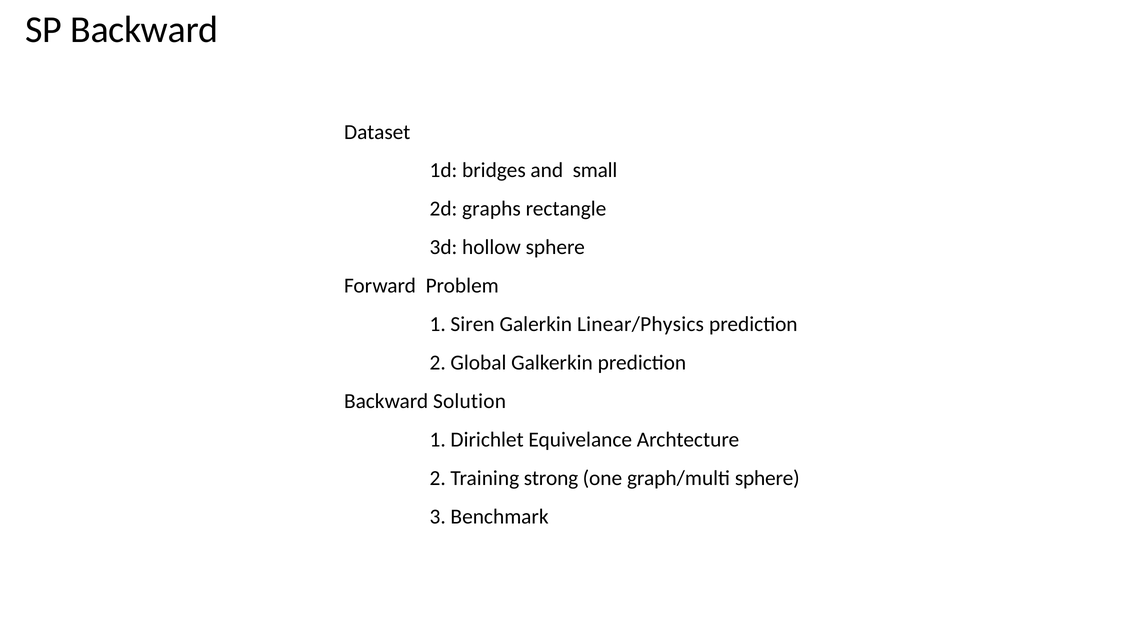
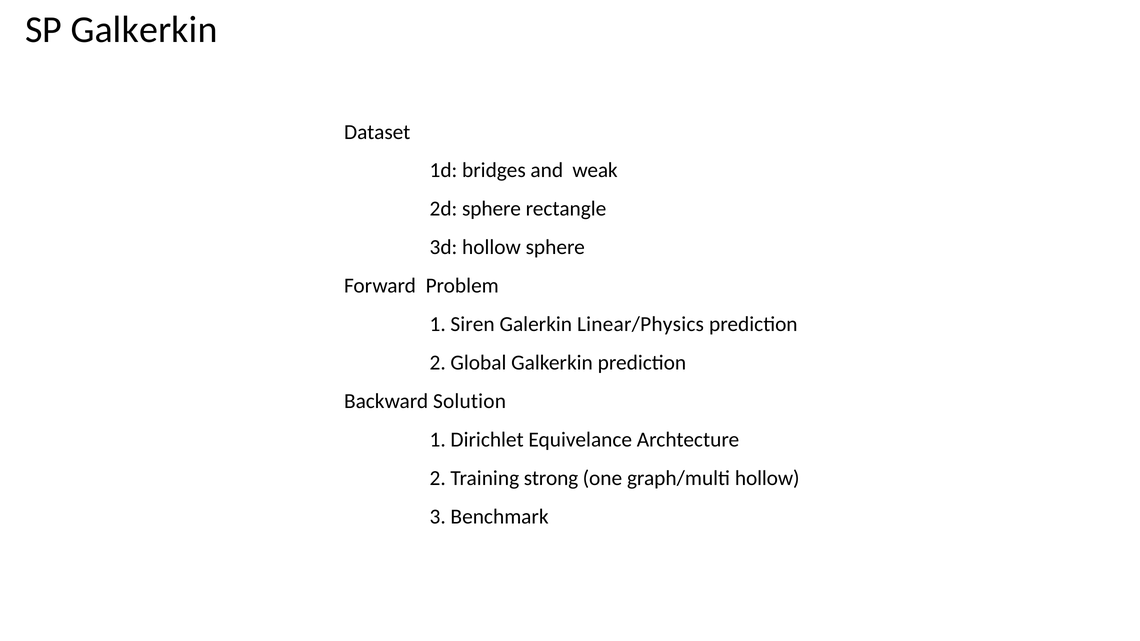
SP Backward: Backward -> Galkerkin
small: small -> weak
2d graphs: graphs -> sphere
graph/multi sphere: sphere -> hollow
